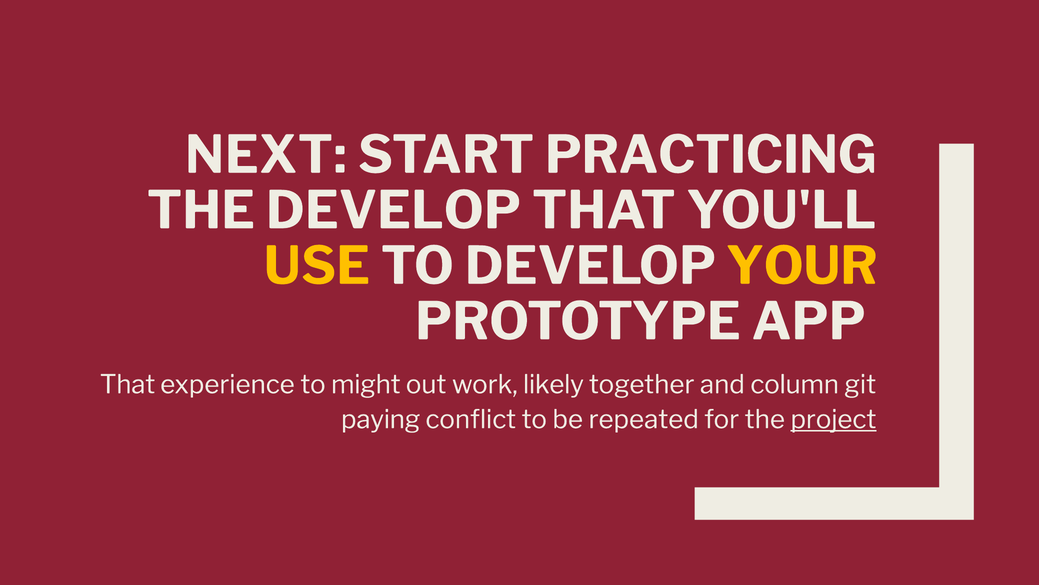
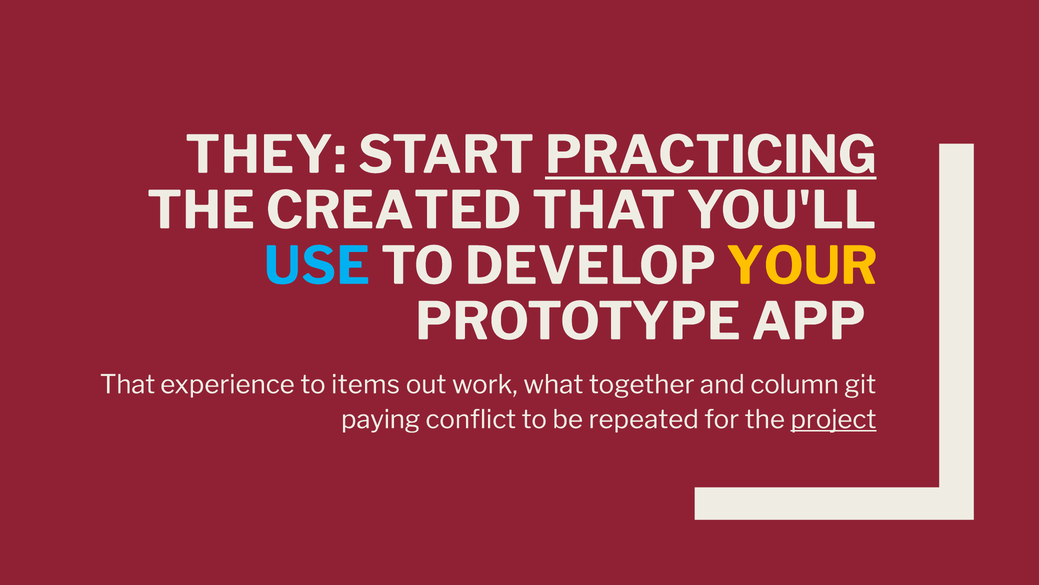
NEXT: NEXT -> THEY
PRACTICING underline: none -> present
THE DEVELOP: DEVELOP -> CREATED
USE colour: yellow -> light blue
might: might -> items
likely: likely -> what
